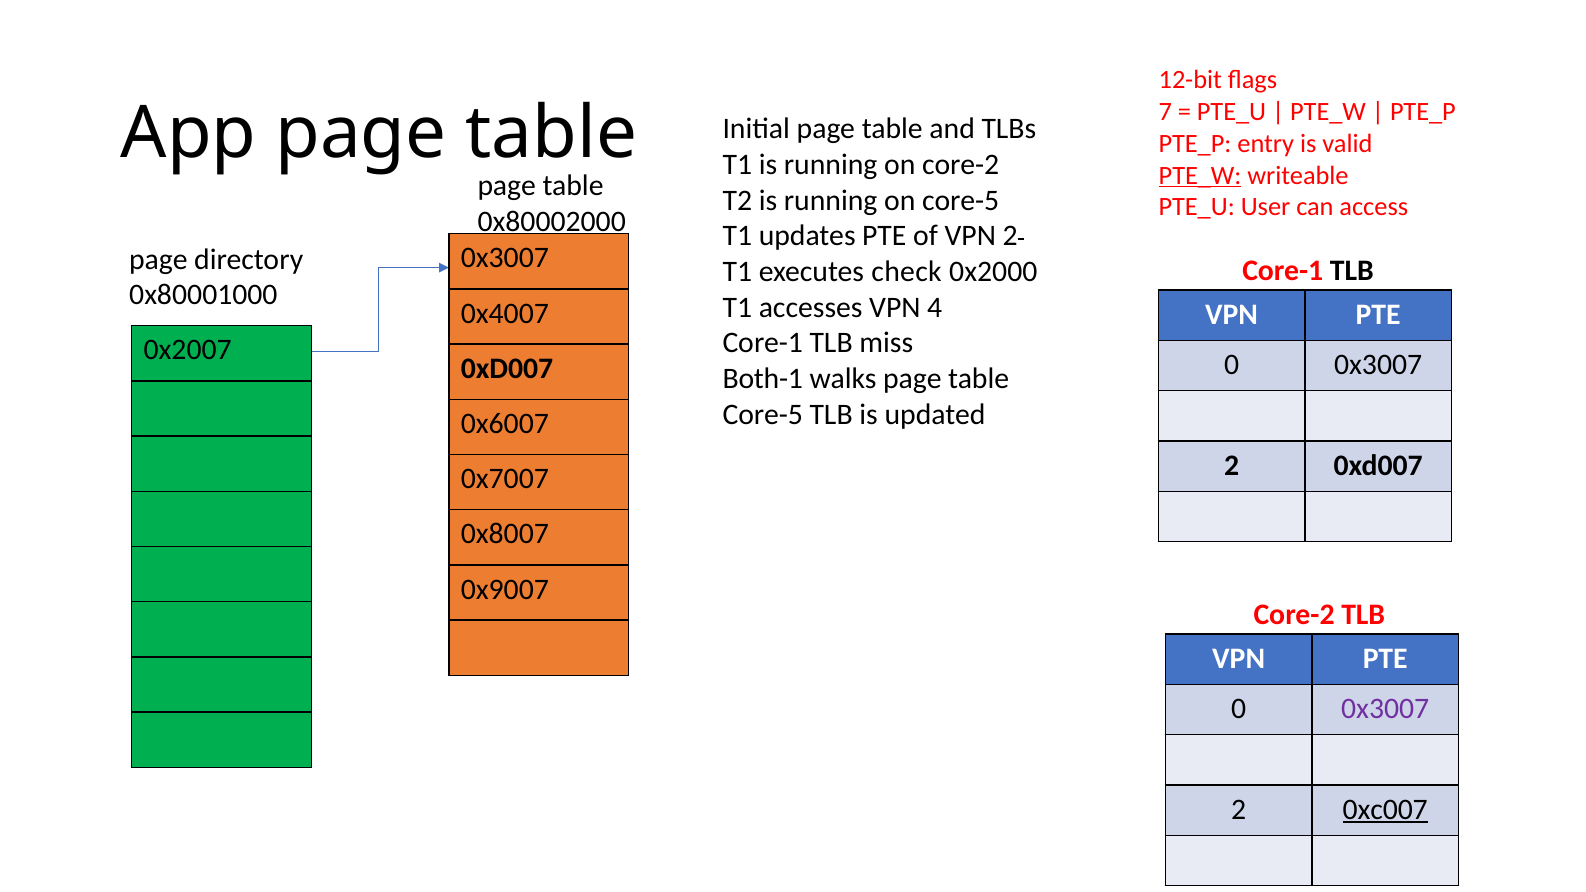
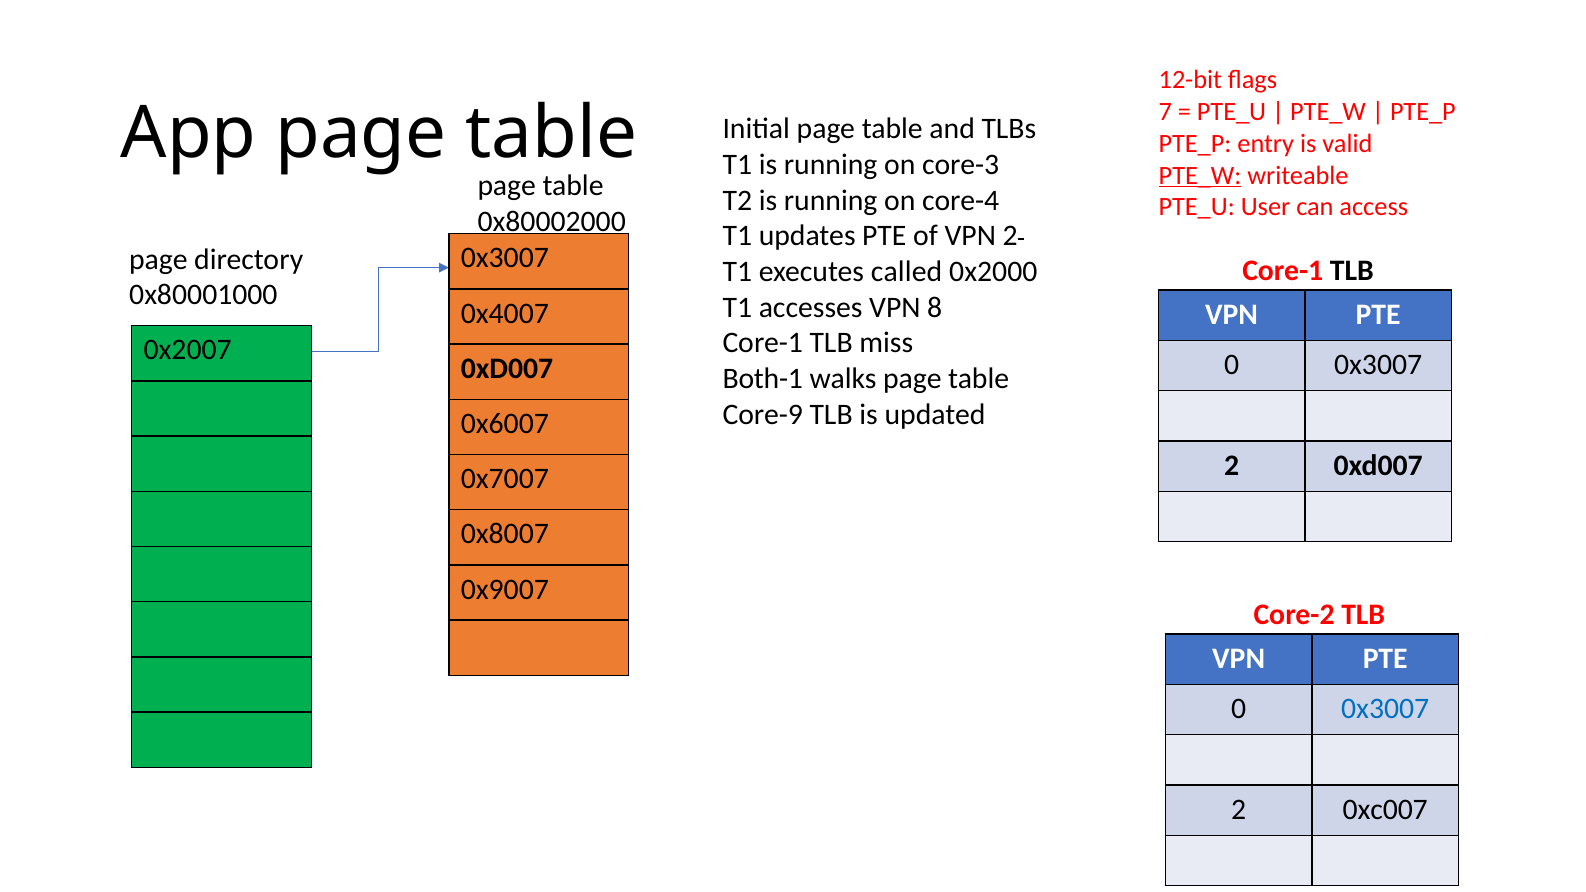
on core-2: core-2 -> core-3
on core-5: core-5 -> core-4
check: check -> called
4: 4 -> 8
Core-5 at (763, 415): Core-5 -> Core-9
0x3007 at (1385, 709) colour: purple -> blue
0xc007 underline: present -> none
